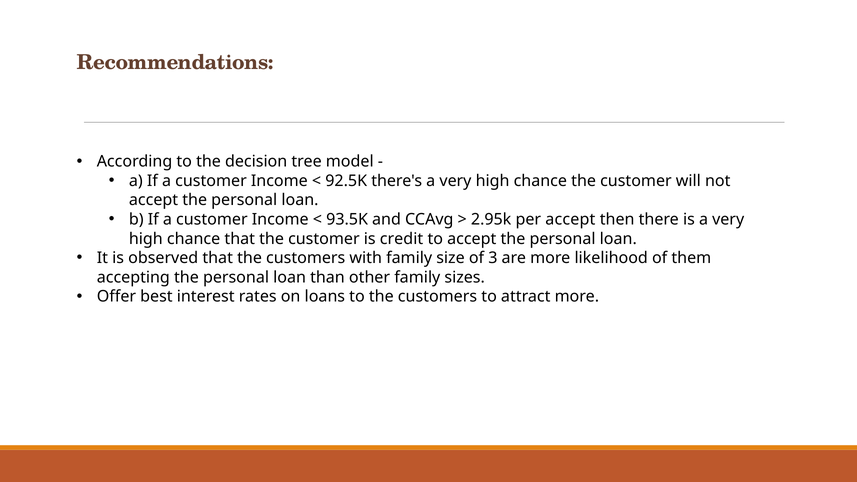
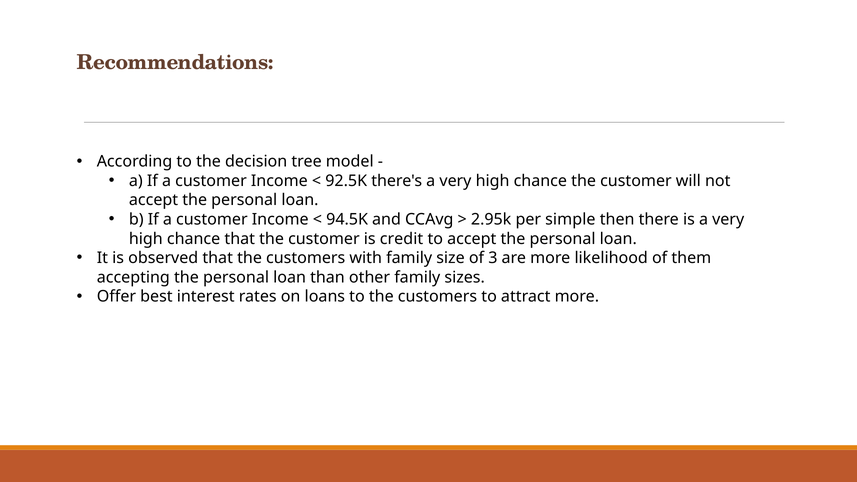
93.5K: 93.5K -> 94.5K
per accept: accept -> simple
